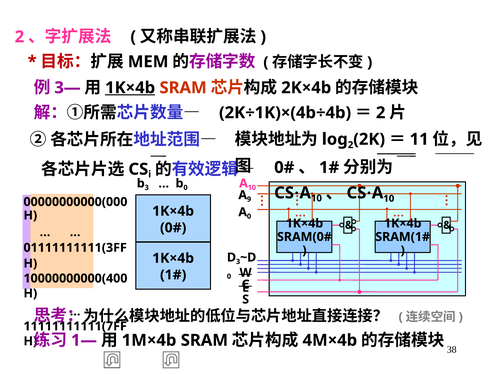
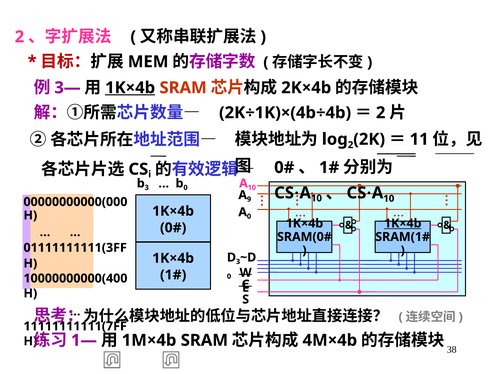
1K×4b at (403, 224) underline: none -> present
